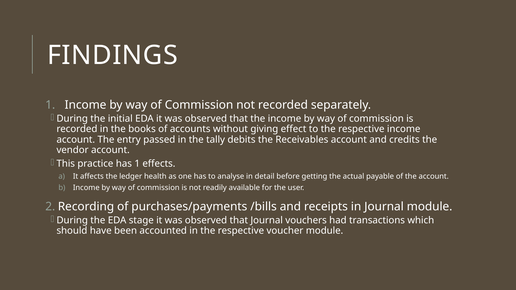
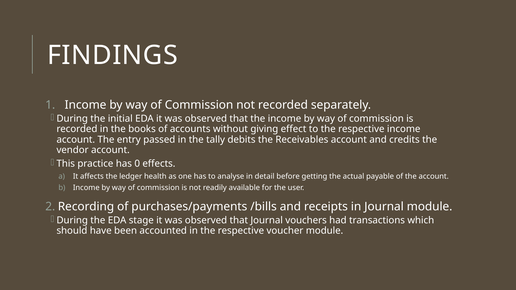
has 1: 1 -> 0
